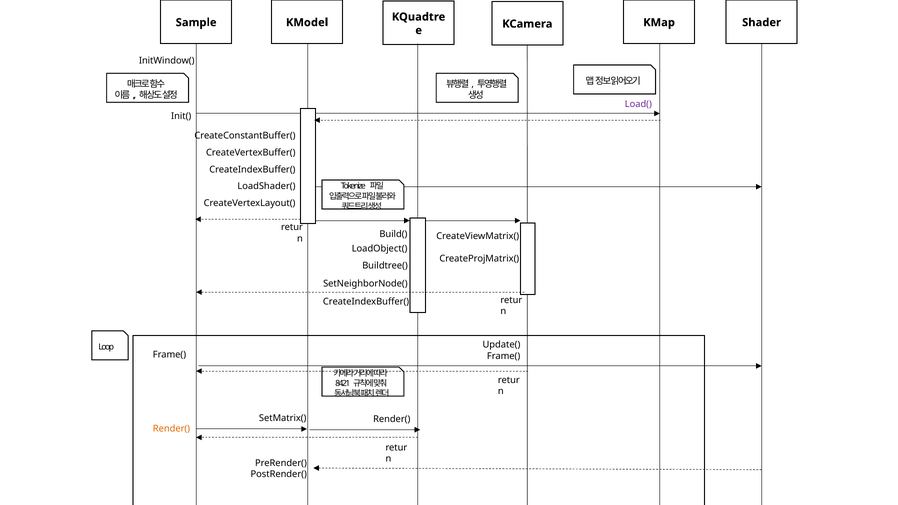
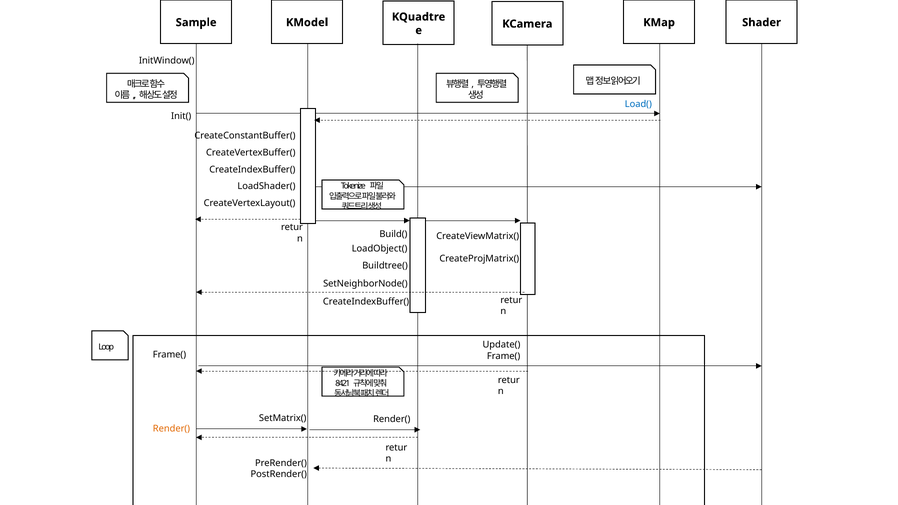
Load( colour: purple -> blue
